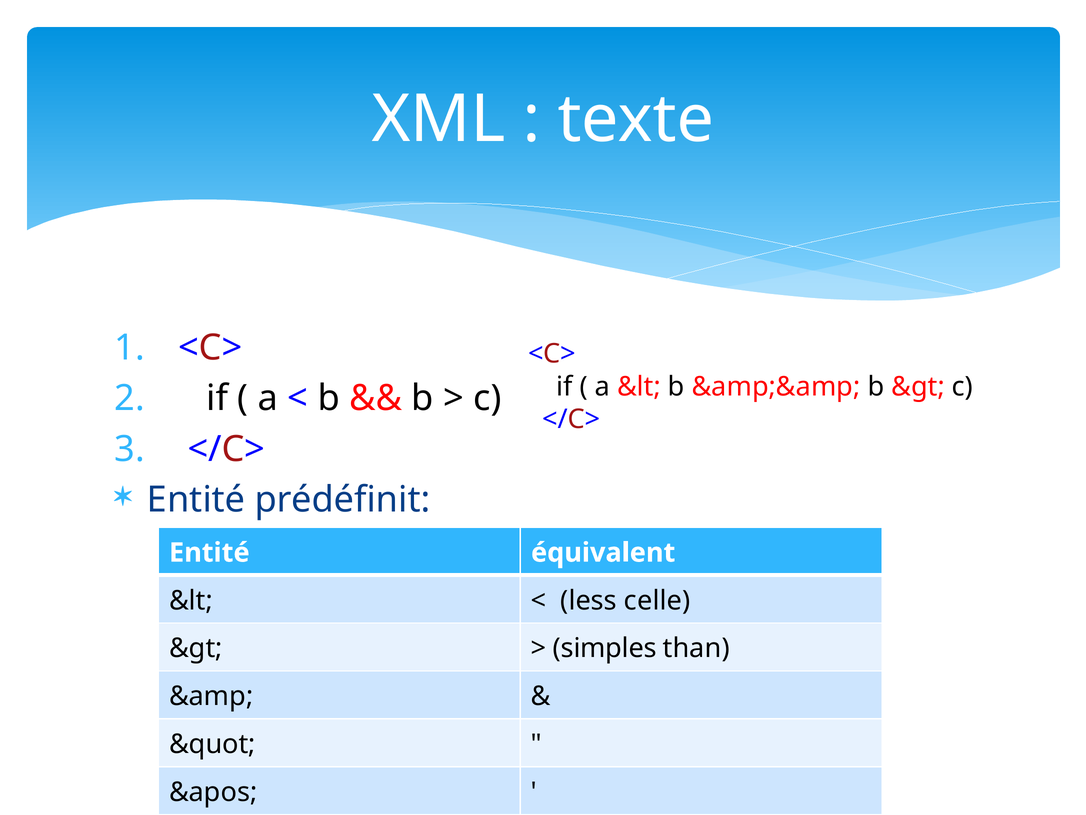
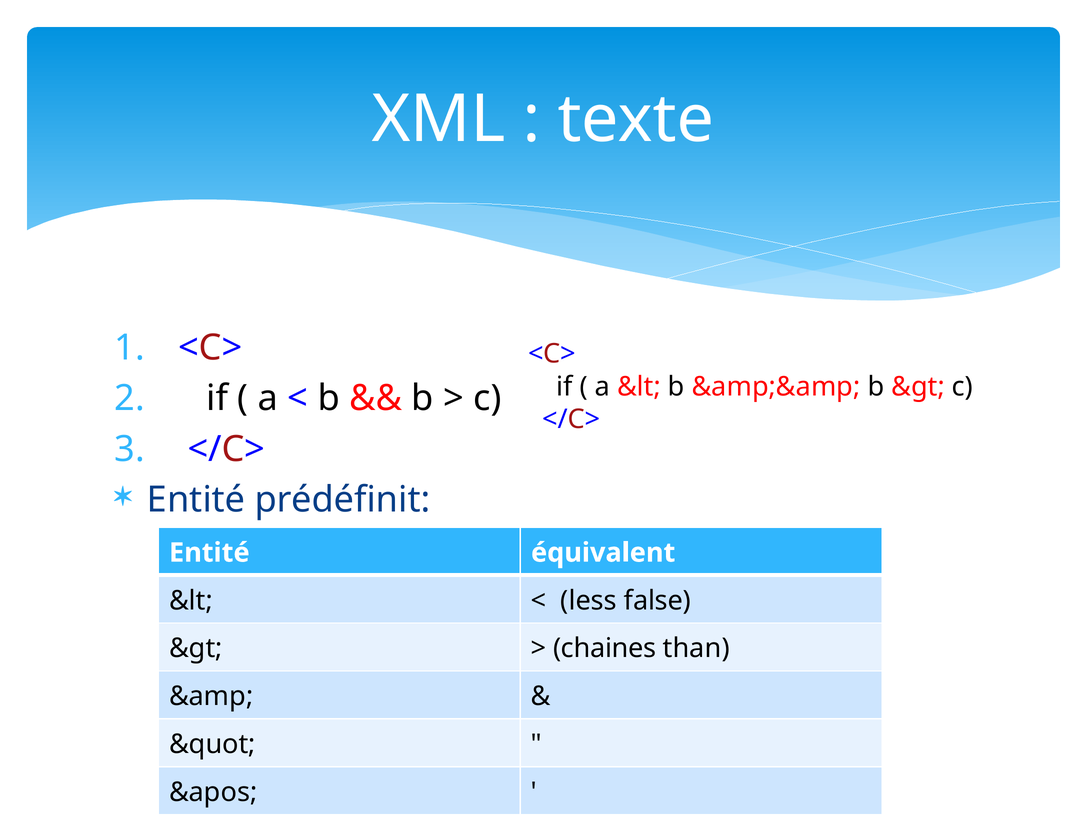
celle: celle -> false
simples: simples -> chaines
